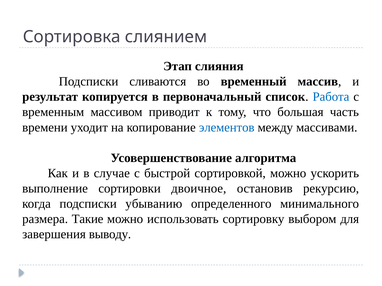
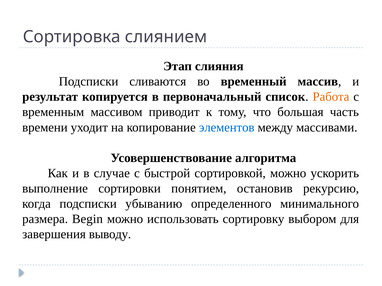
Работа colour: blue -> orange
двоичное: двоичное -> понятием
Такие: Такие -> Begin
